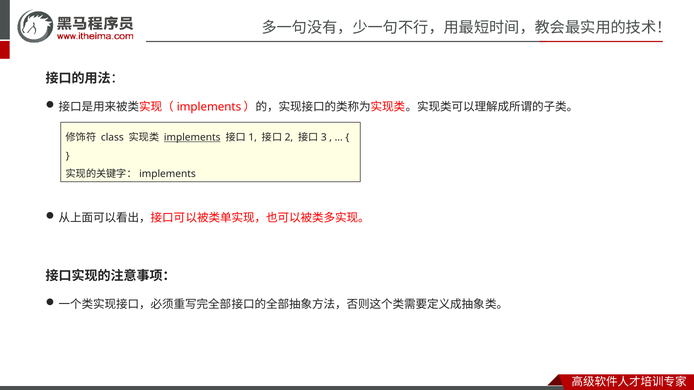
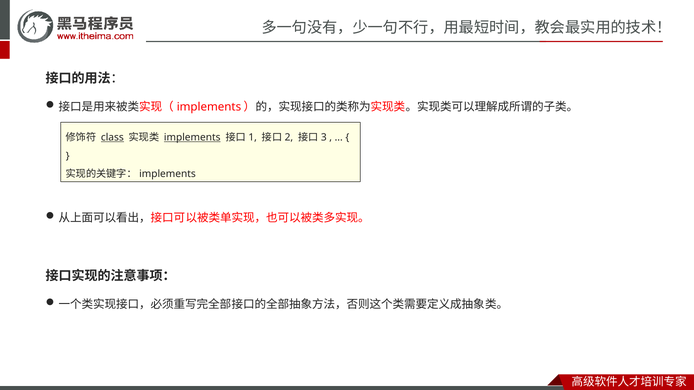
class underline: none -> present
